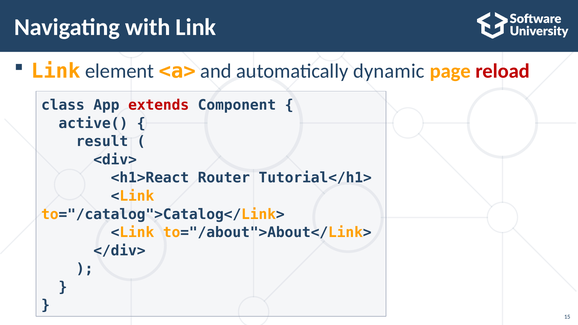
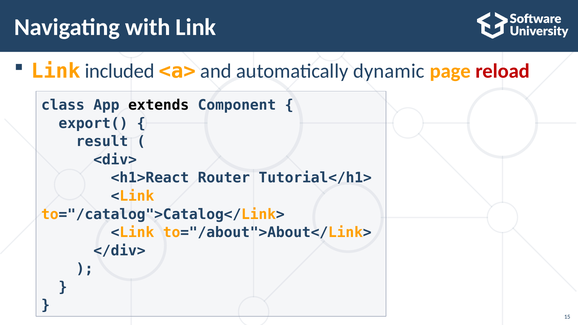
element: element -> included
extends colour: red -> black
active(: active( -> export(
